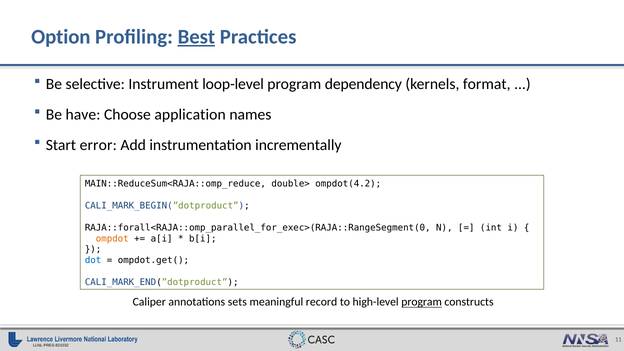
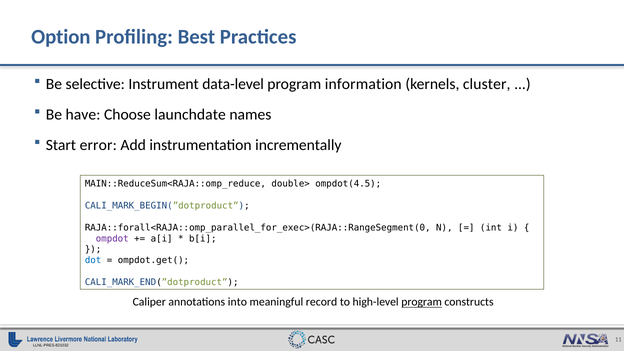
Best underline: present -> none
loop-level: loop-level -> data-level
dependency: dependency -> information
format: format -> cluster
application: application -> launchdate
ompdot(4.2: ompdot(4.2 -> ompdot(4.5
ompdot colour: orange -> purple
sets: sets -> into
